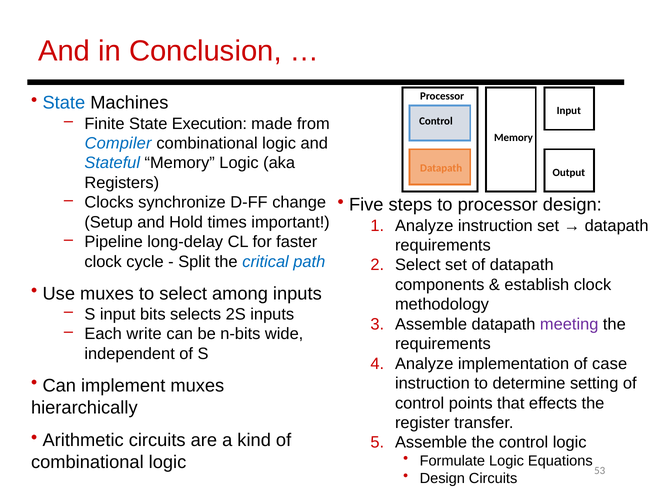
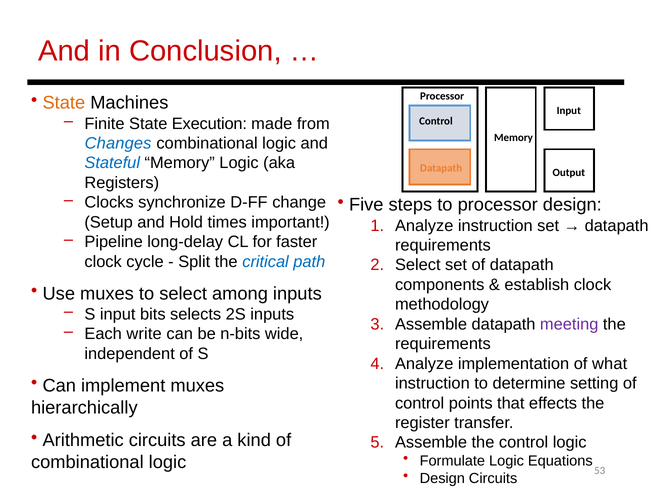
State at (64, 103) colour: blue -> orange
Compiler: Compiler -> Changes
case: case -> what
